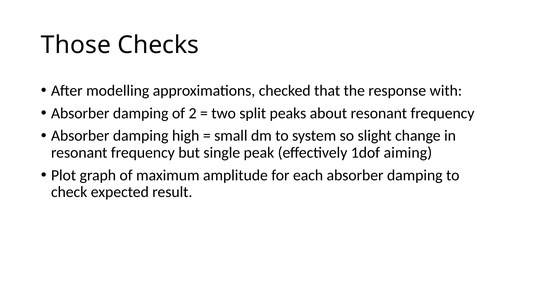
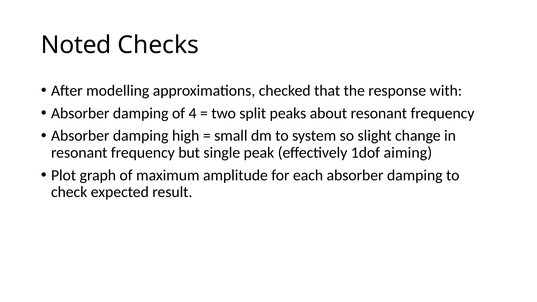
Those: Those -> Noted
2: 2 -> 4
